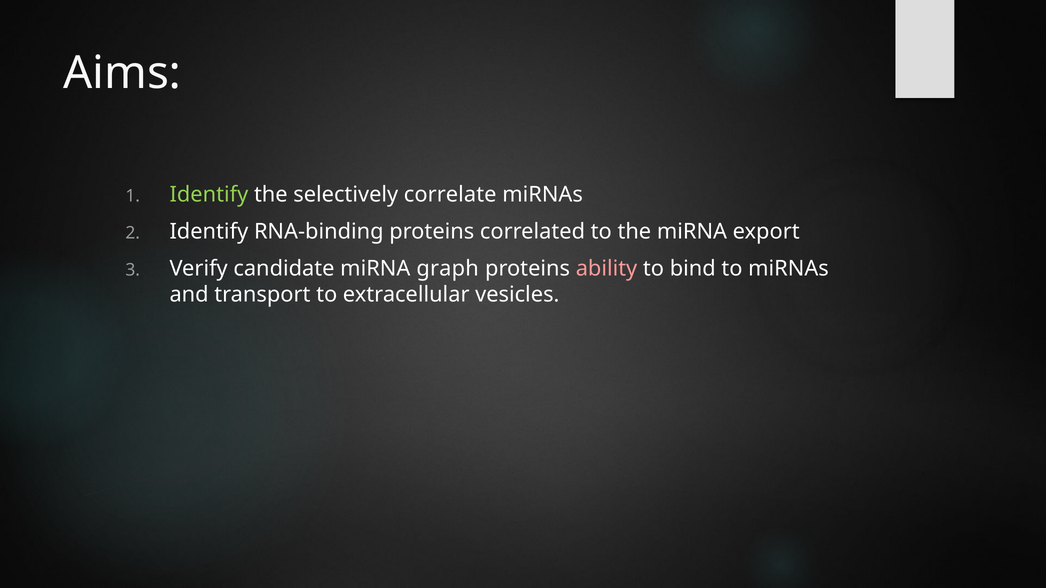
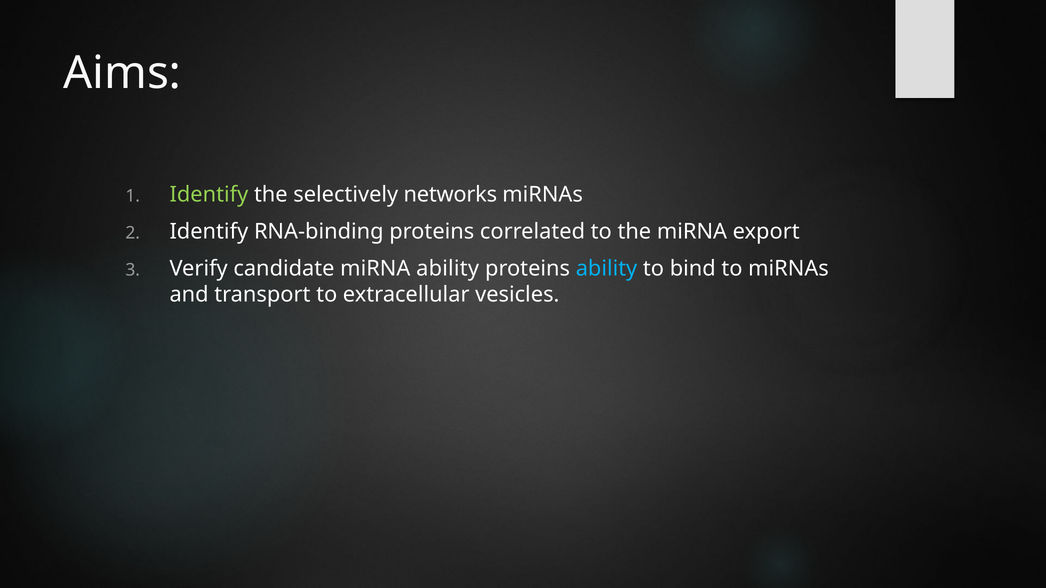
correlate: correlate -> networks
miRNA graph: graph -> ability
ability at (607, 269) colour: pink -> light blue
